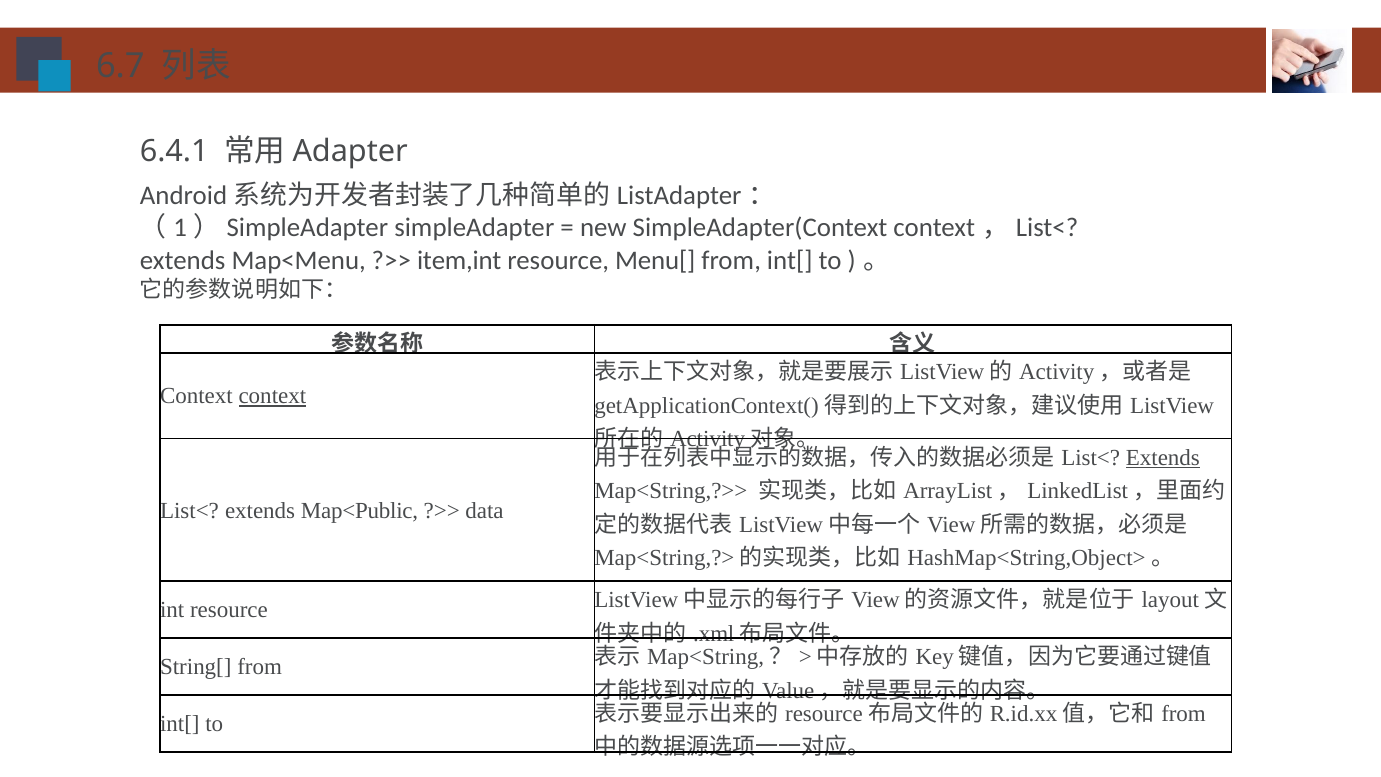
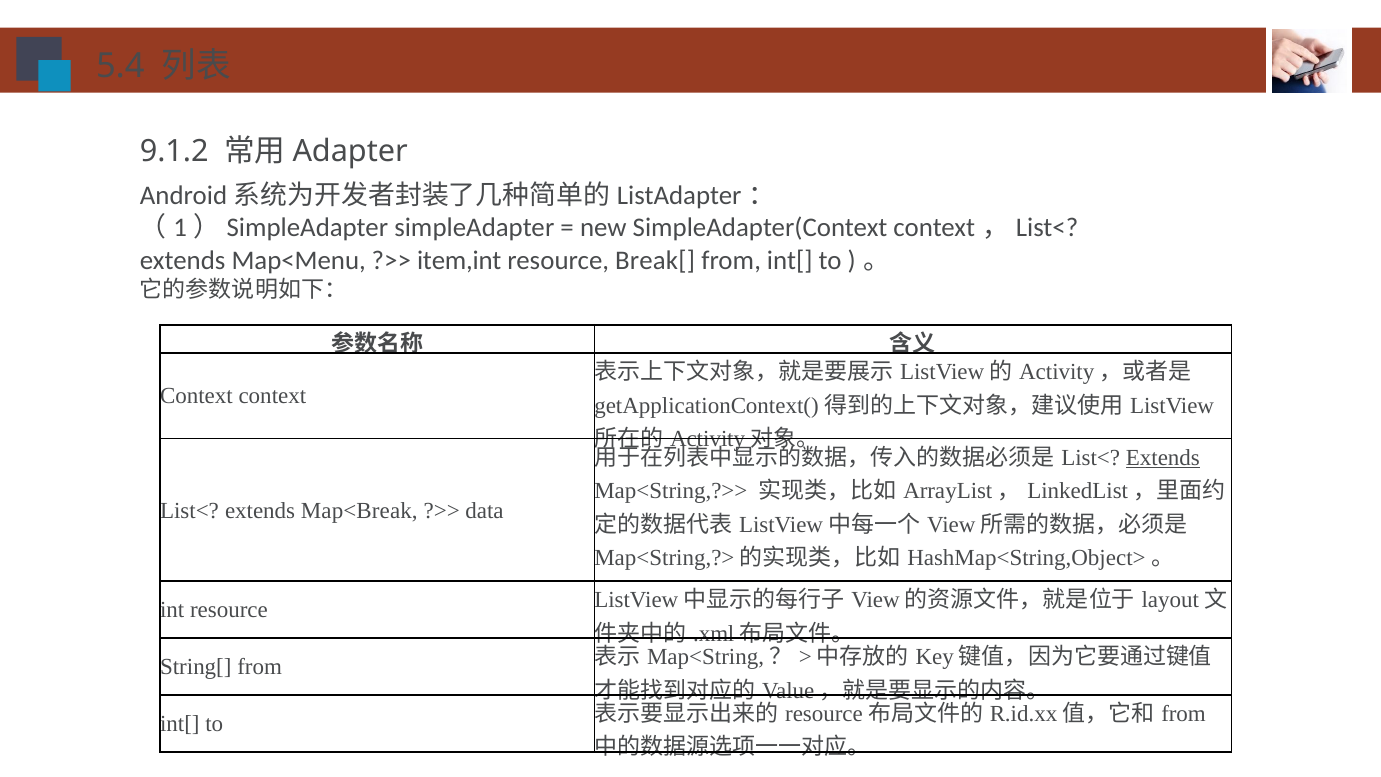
6.7: 6.7 -> 5.4
6.4.1: 6.4.1 -> 9.1.2
Menu[: Menu[ -> Break[
context at (272, 396) underline: present -> none
Map<Public: Map<Public -> Map<Break
